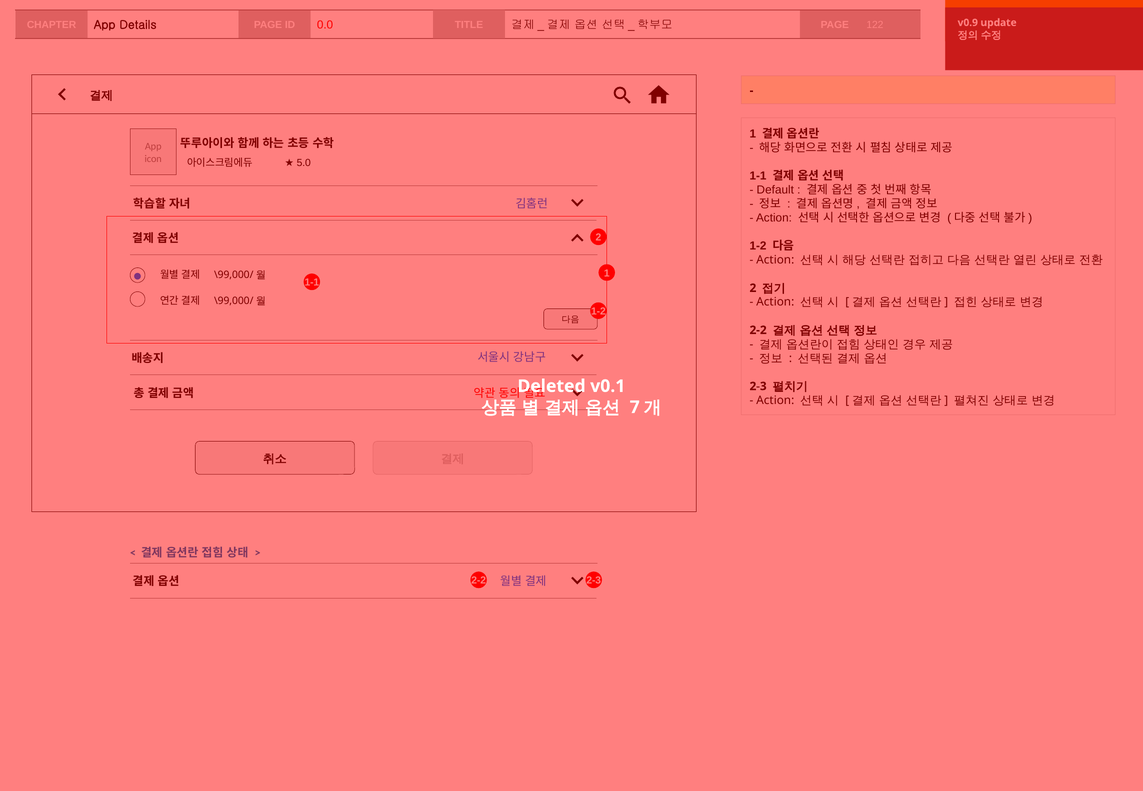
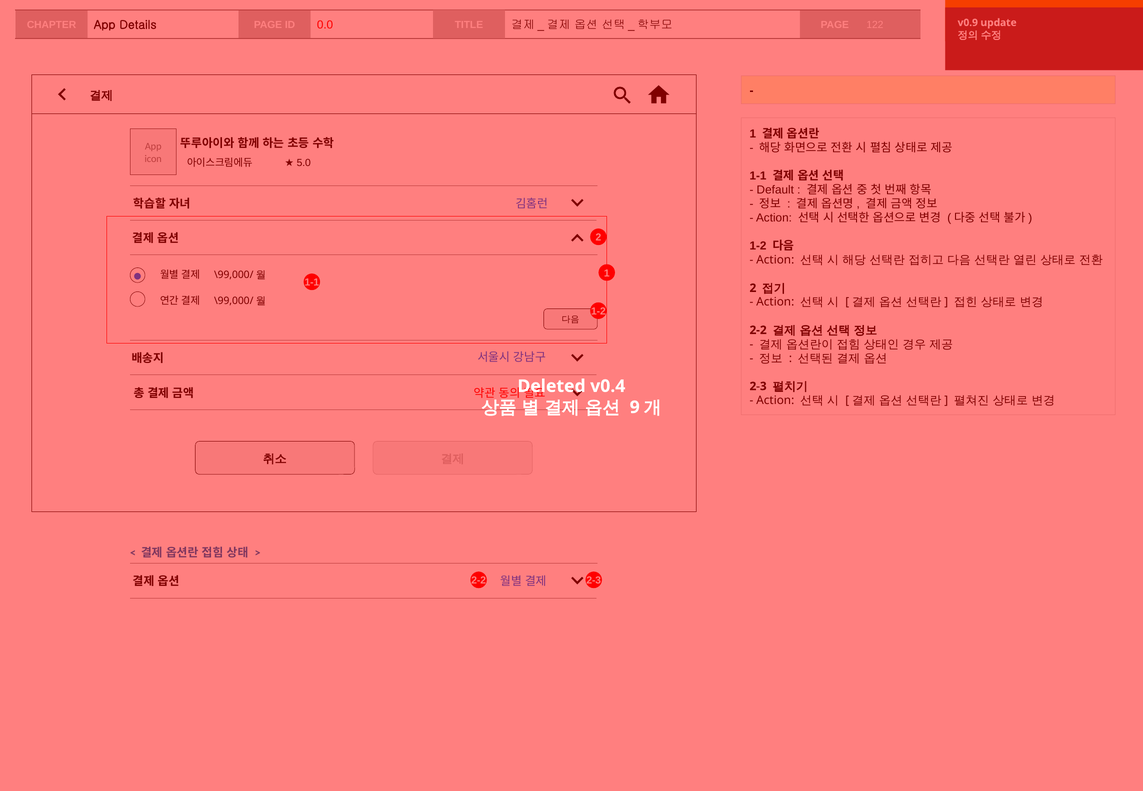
v0.1: v0.1 -> v0.4
7: 7 -> 9
